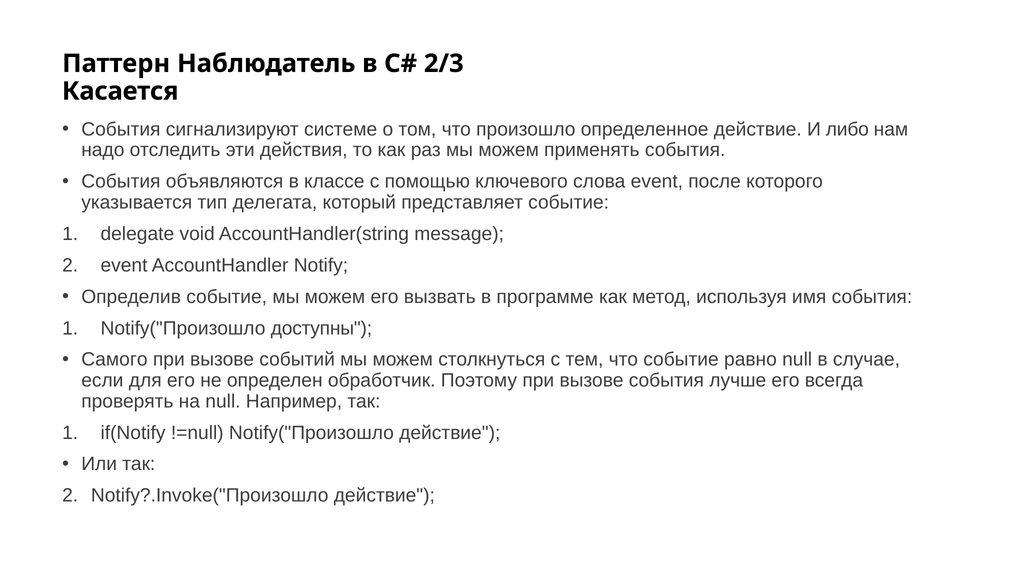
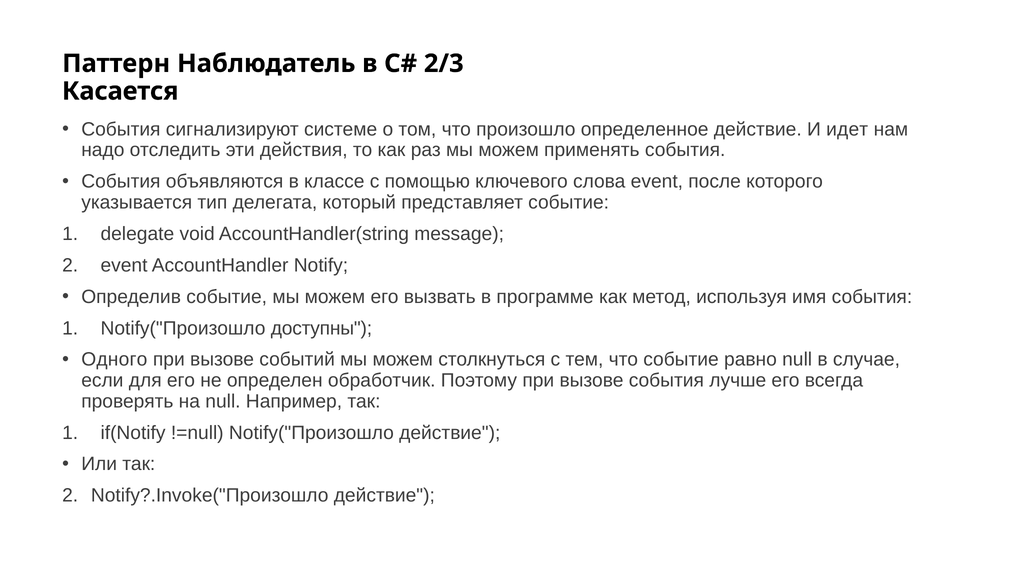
либо: либо -> идет
Самого: Самого -> Одного
